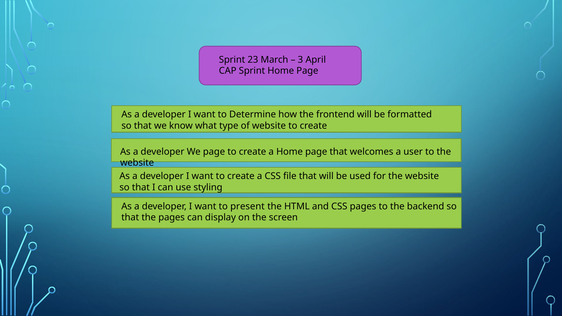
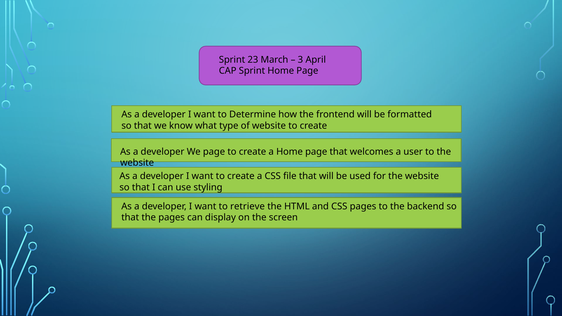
present: present -> retrieve
